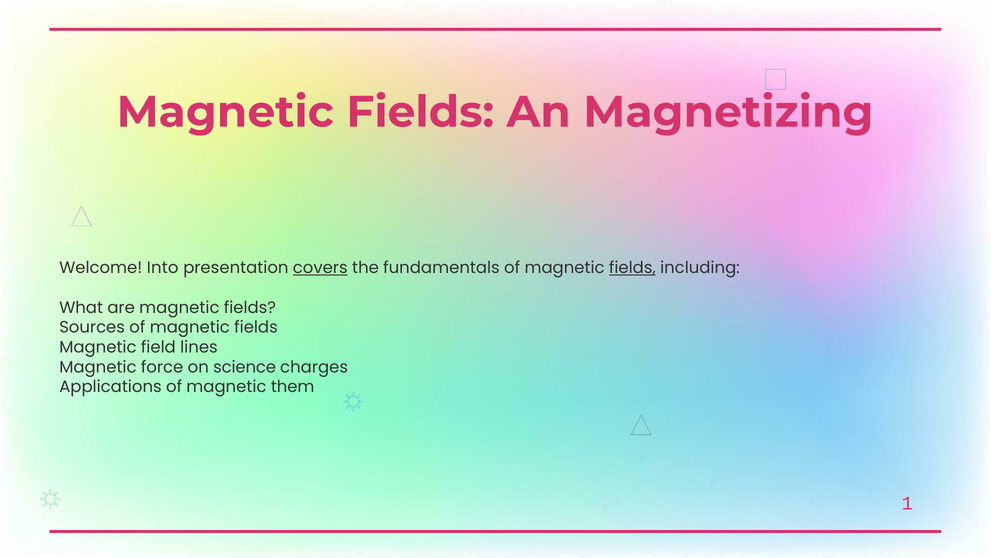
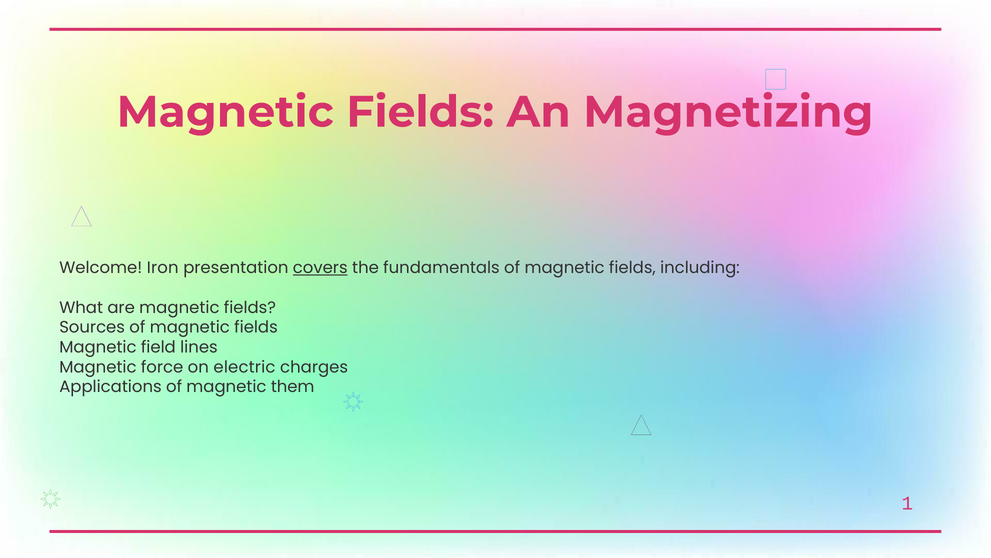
Into: Into -> Iron
fields at (632, 268) underline: present -> none
science: science -> electric
